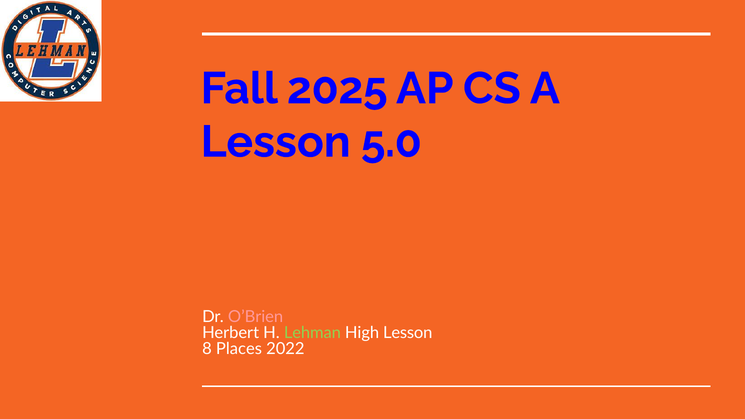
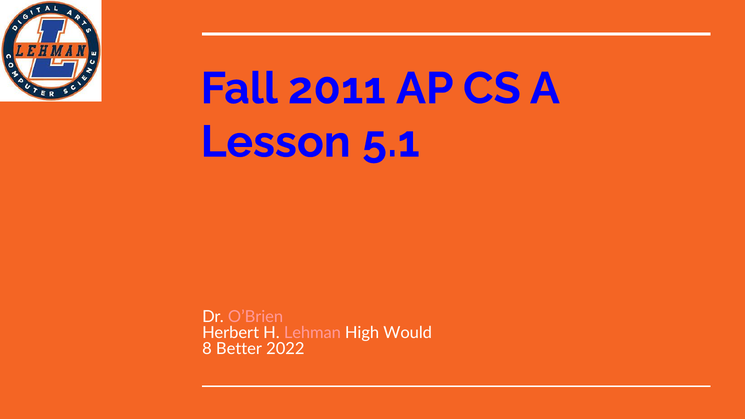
2025: 2025 -> 2011
5.0: 5.0 -> 5.1
Lehman colour: light green -> pink
High Lesson: Lesson -> Would
Places: Places -> Better
